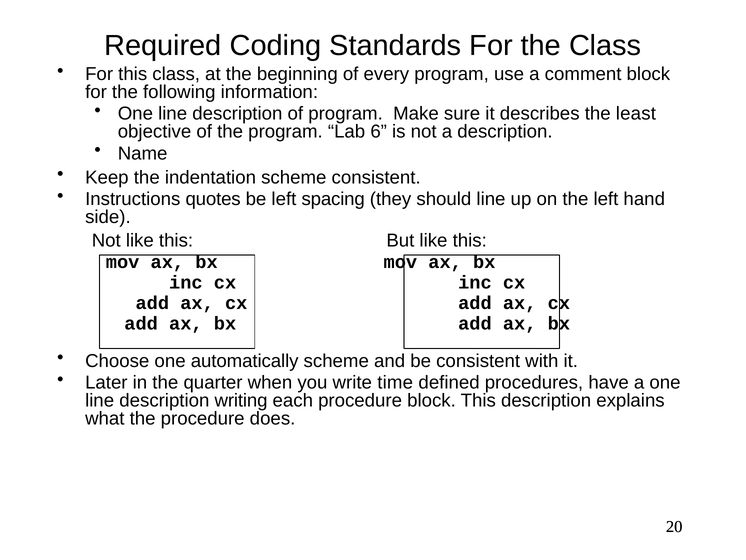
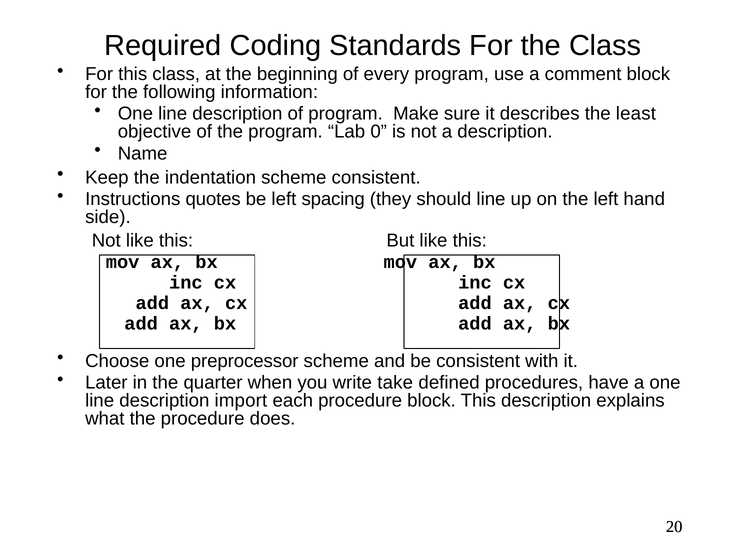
6: 6 -> 0
automatically: automatically -> preprocessor
time: time -> take
writing: writing -> import
